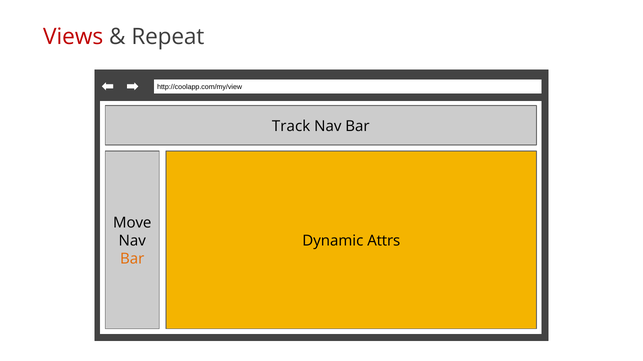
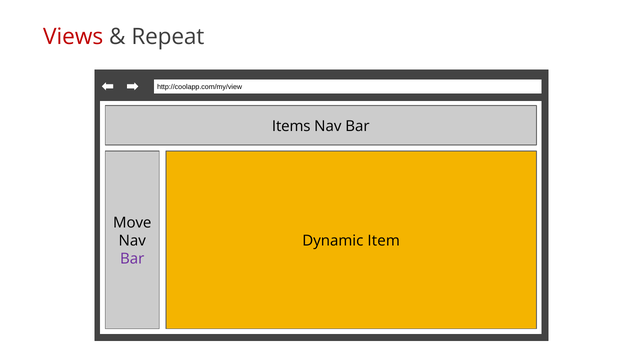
Track: Track -> Items
Attrs: Attrs -> Item
Bar at (132, 259) colour: orange -> purple
